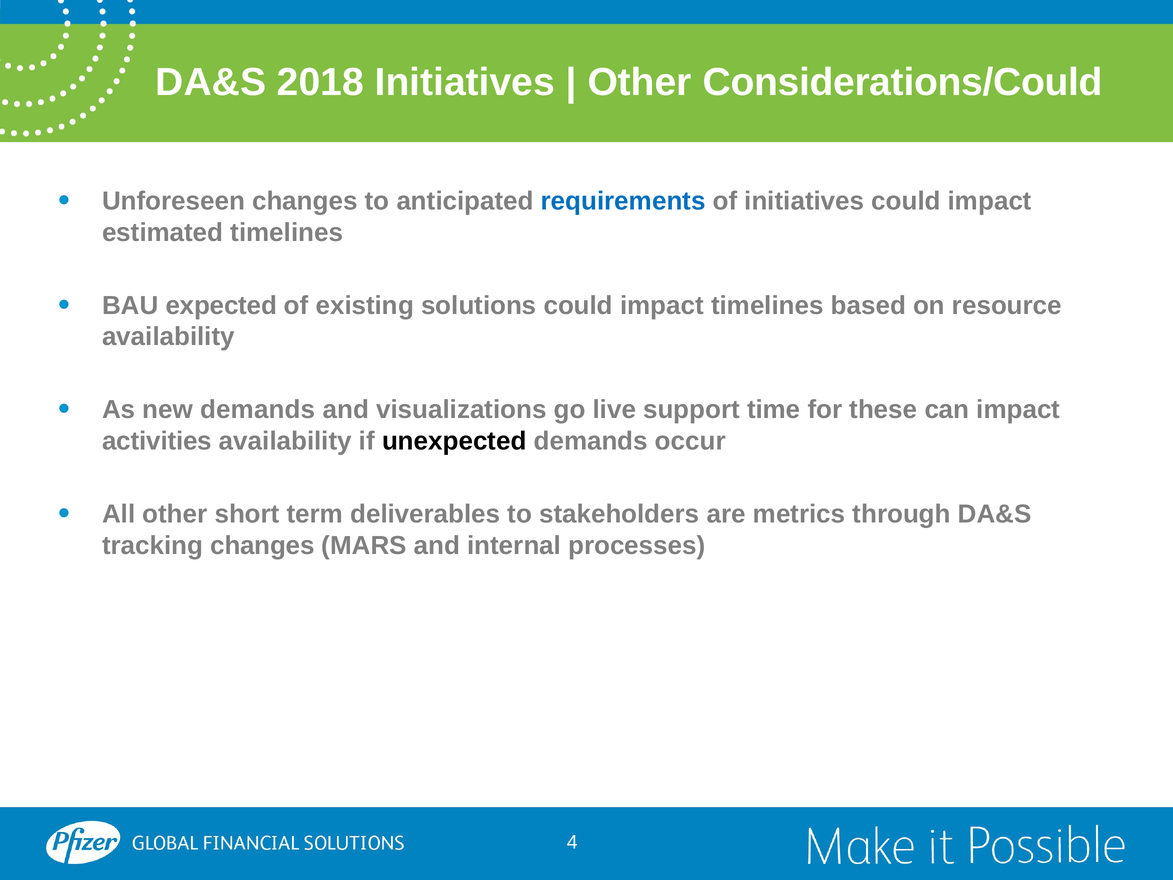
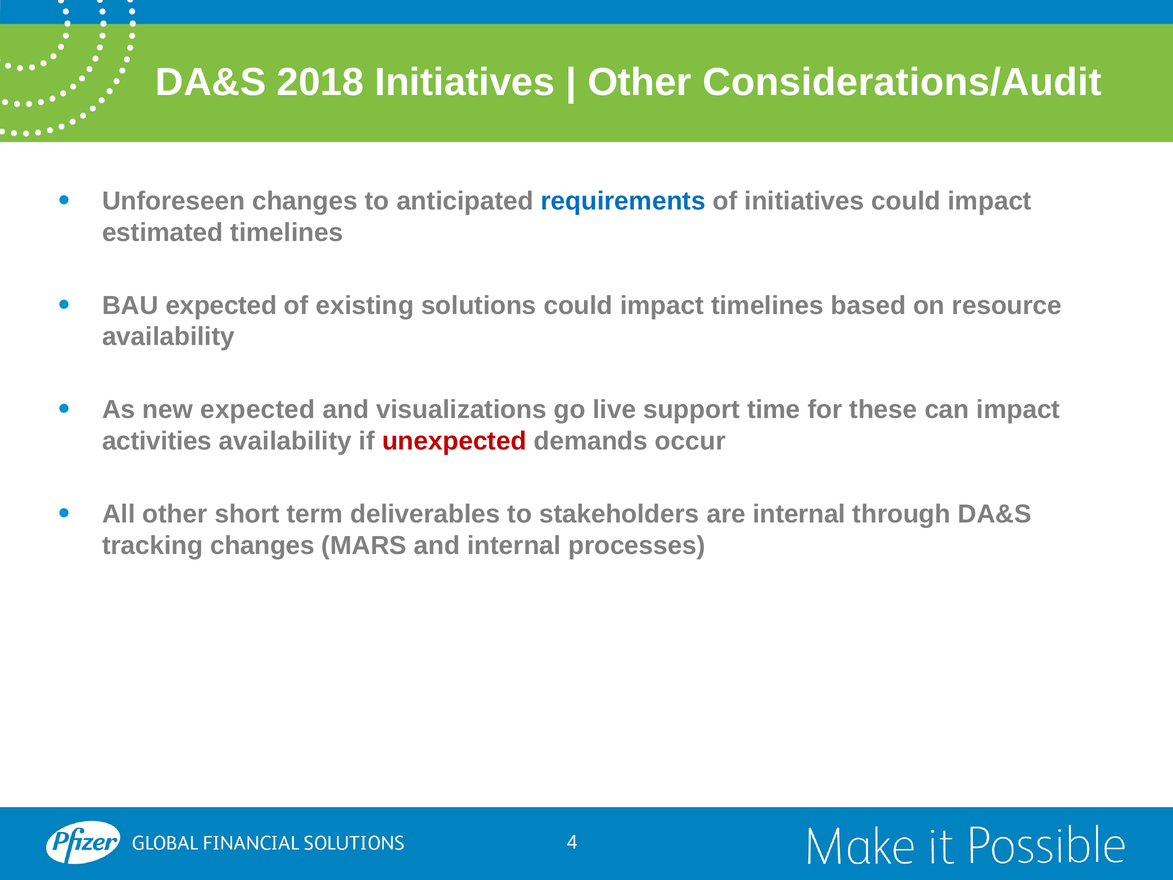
Considerations/Could: Considerations/Could -> Considerations/Audit
new demands: demands -> expected
unexpected colour: black -> red
are metrics: metrics -> internal
